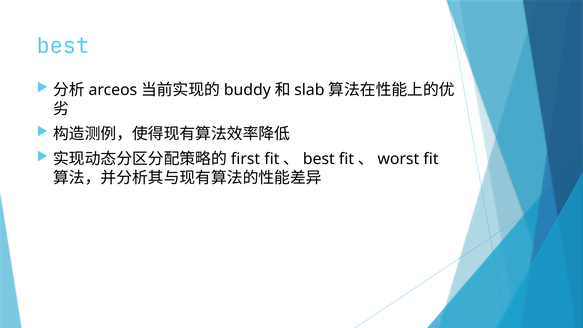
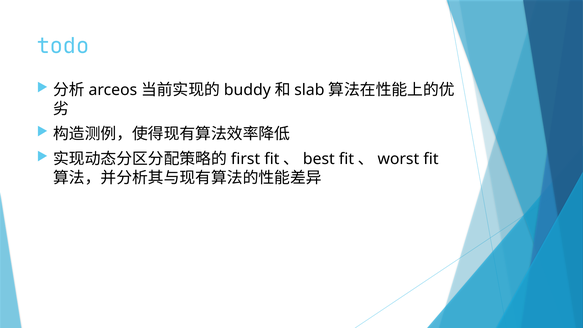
best at (63, 46): best -> todo
